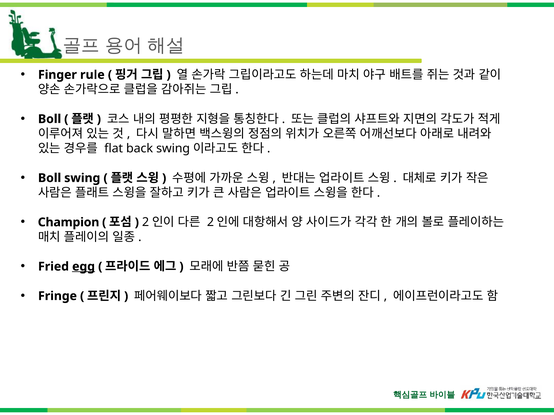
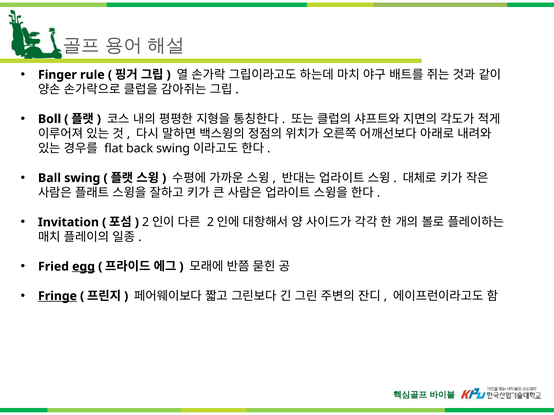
Boll at (50, 178): Boll -> Ball
Champion: Champion -> Invitation
Fringe underline: none -> present
